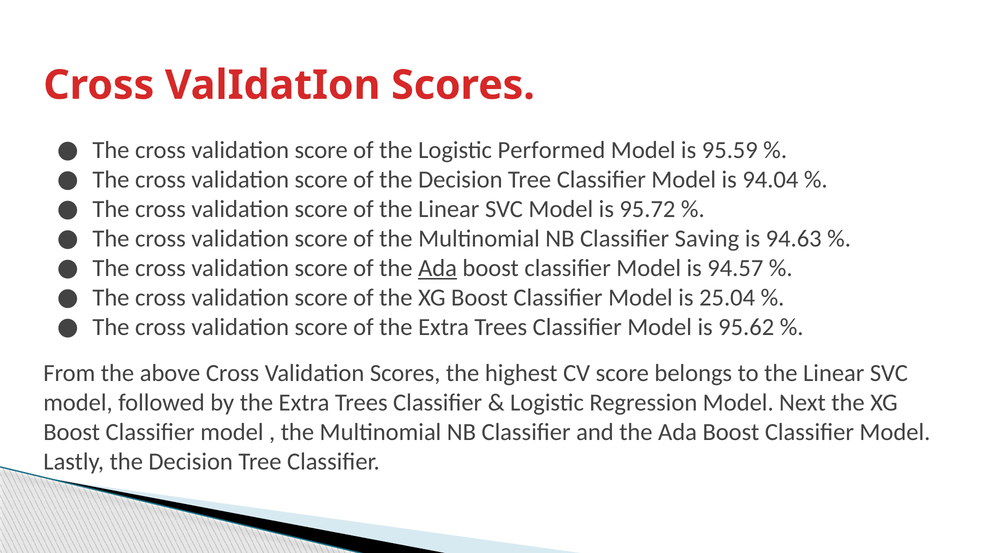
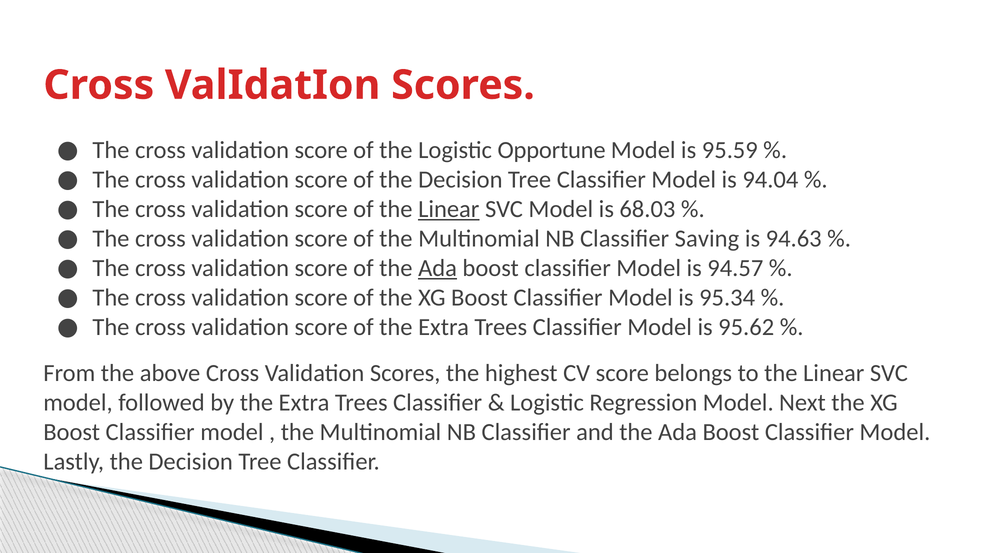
Performed: Performed -> Opportune
Linear at (449, 209) underline: none -> present
95.72: 95.72 -> 68.03
25.04: 25.04 -> 95.34
